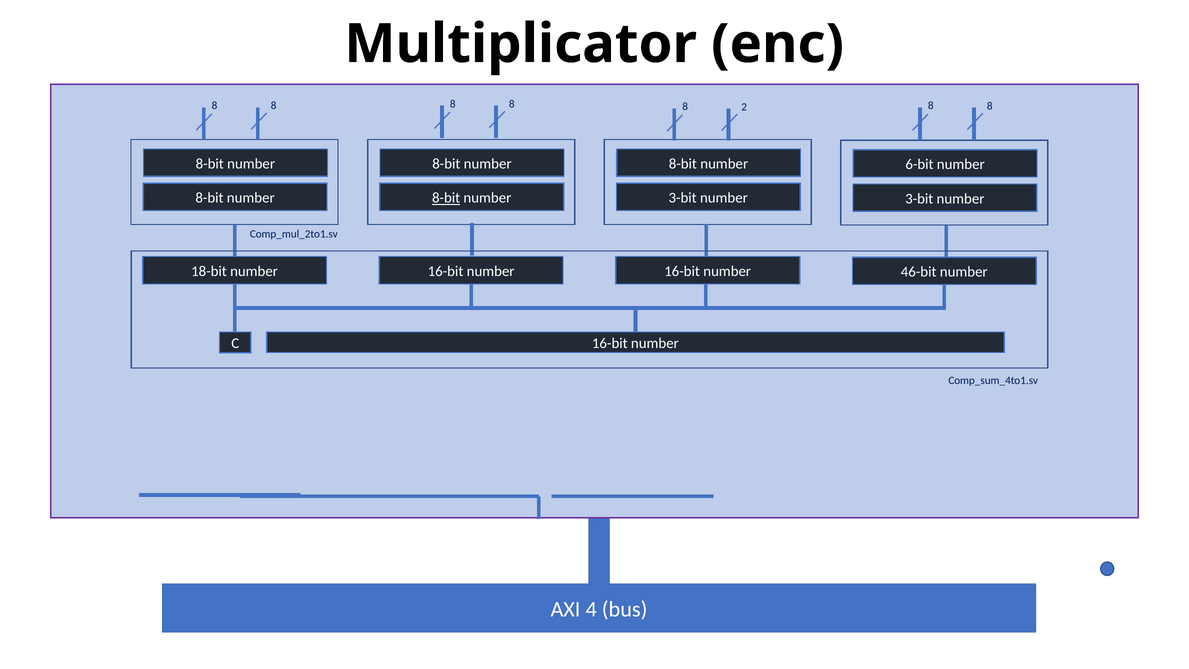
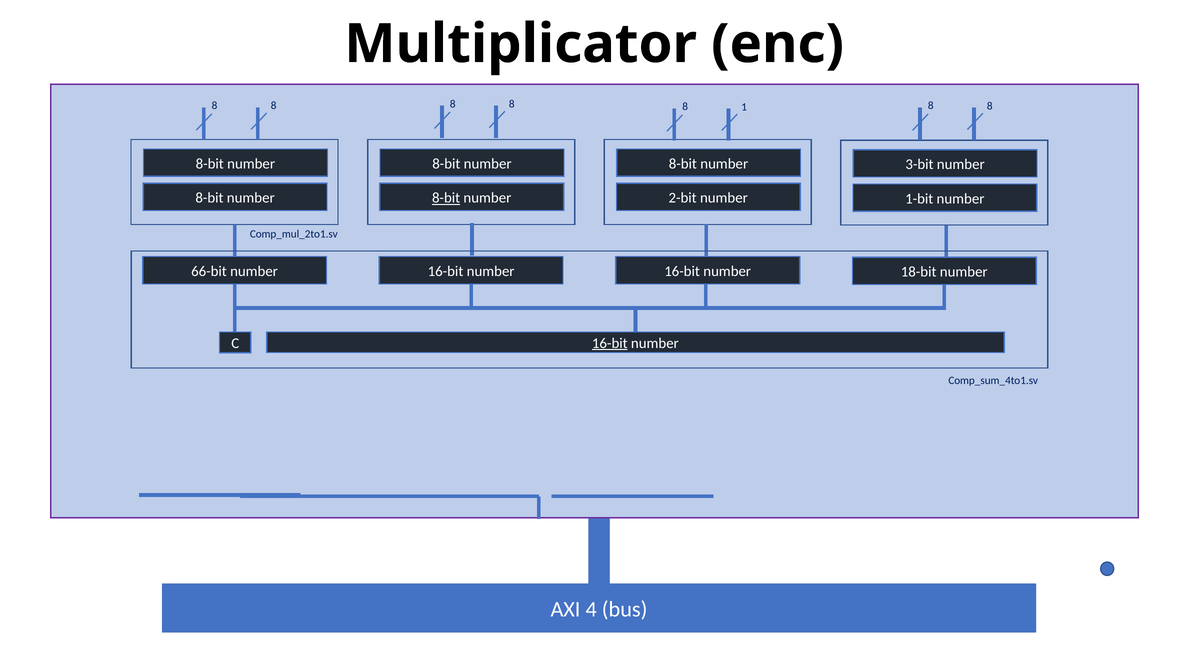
2: 2 -> 1
6-bit: 6-bit -> 3-bit
3-bit at (683, 198): 3-bit -> 2-bit
3-bit at (919, 199): 3-bit -> 1-bit
18-bit: 18-bit -> 66-bit
46-bit: 46-bit -> 18-bit
16-bit at (610, 343) underline: none -> present
